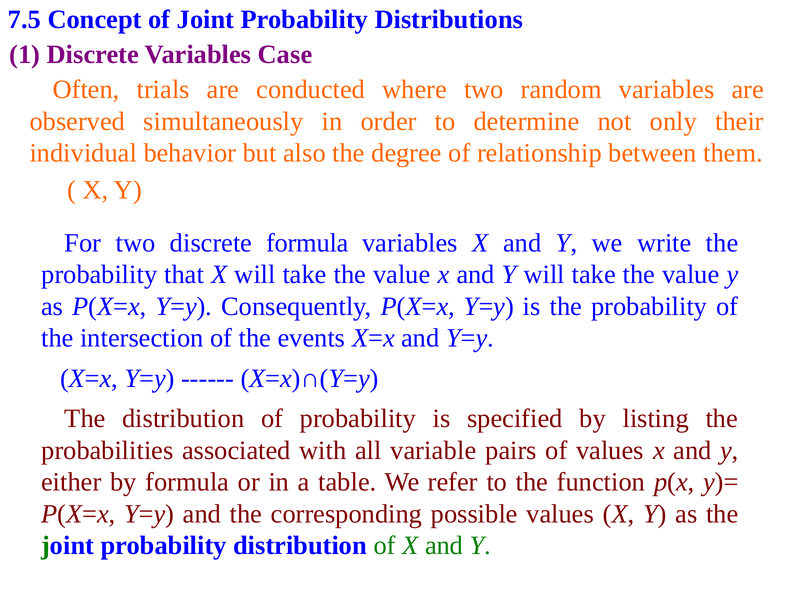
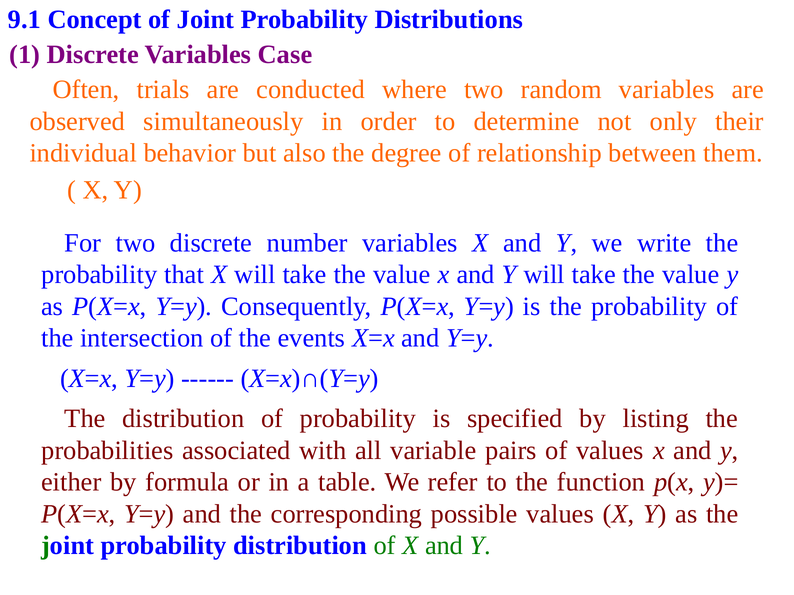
7.5: 7.5 -> 9.1
discrete formula: formula -> number
